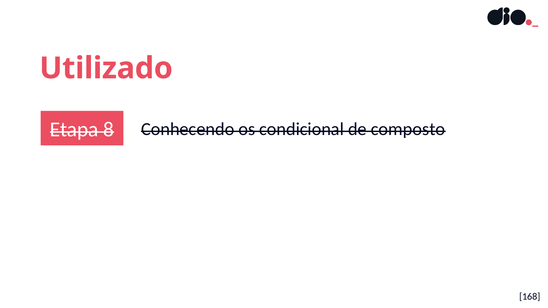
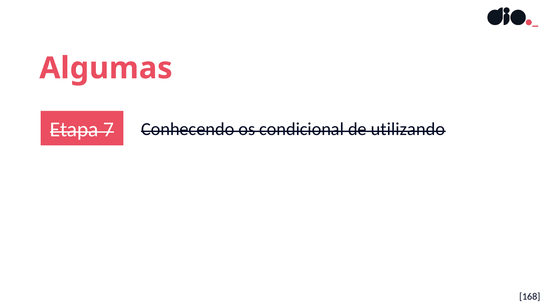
Utilizado: Utilizado -> Algumas
8: 8 -> 7
composto: composto -> utilizando
